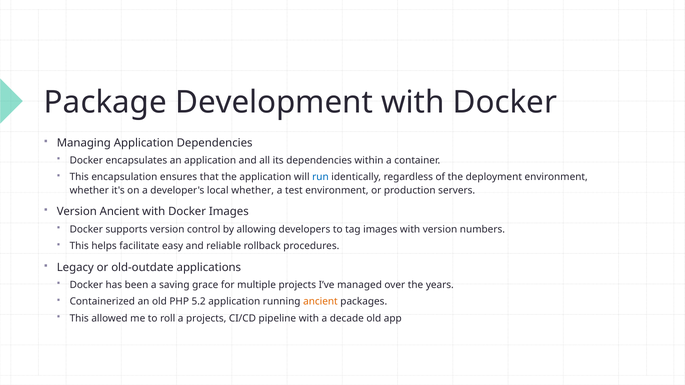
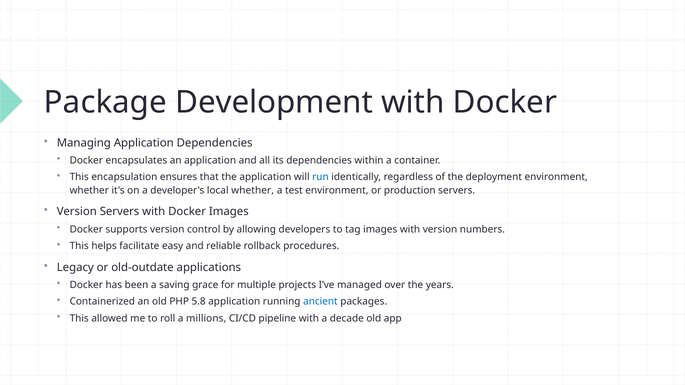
Version Ancient: Ancient -> Servers
5.2: 5.2 -> 5.8
ancient at (320, 302) colour: orange -> blue
a projects: projects -> millions
